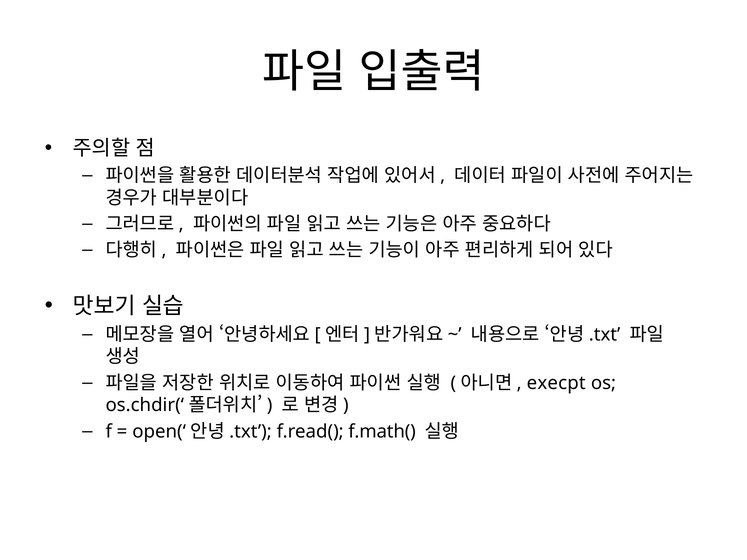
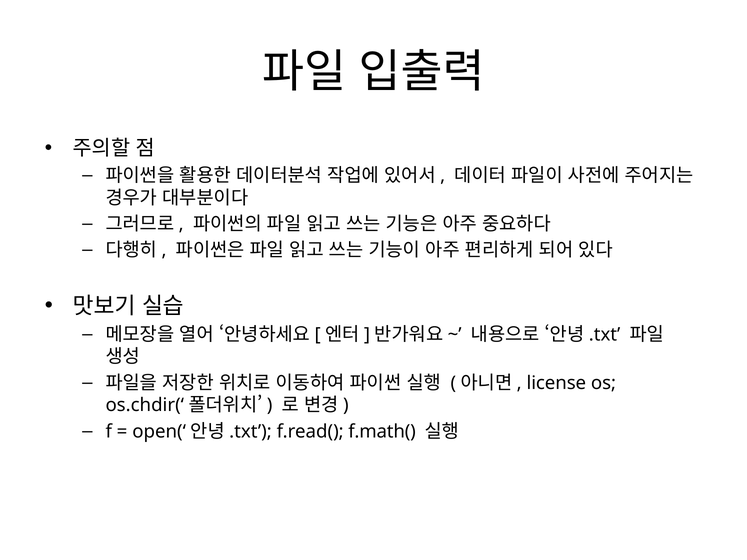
execpt: execpt -> license
